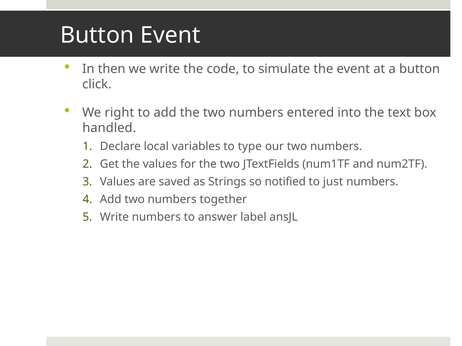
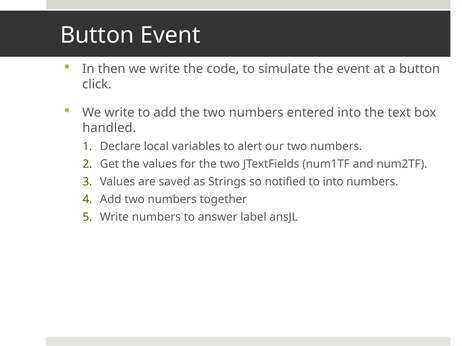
right at (119, 113): right -> write
type: type -> alert
to just: just -> into
